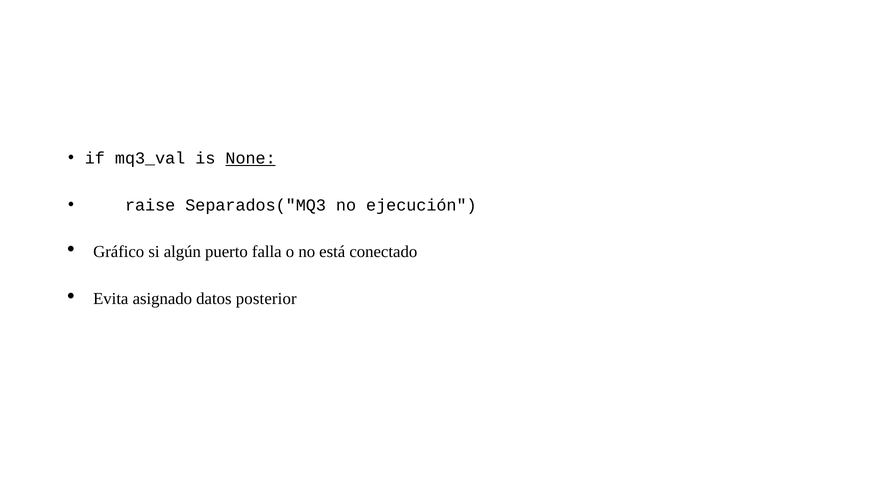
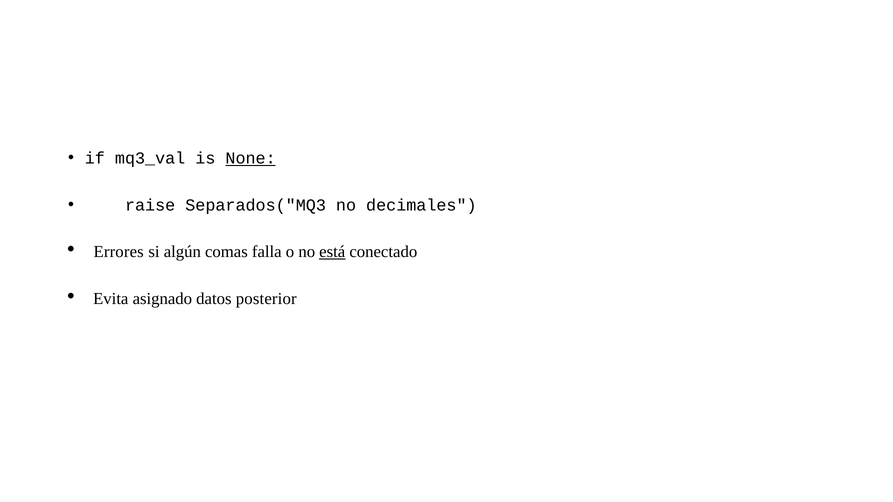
ejecución: ejecución -> decimales
Gráfico: Gráfico -> Errores
puerto: puerto -> comas
está underline: none -> present
